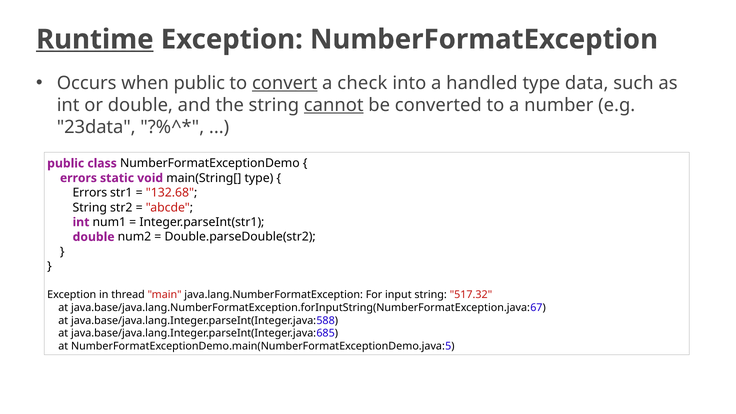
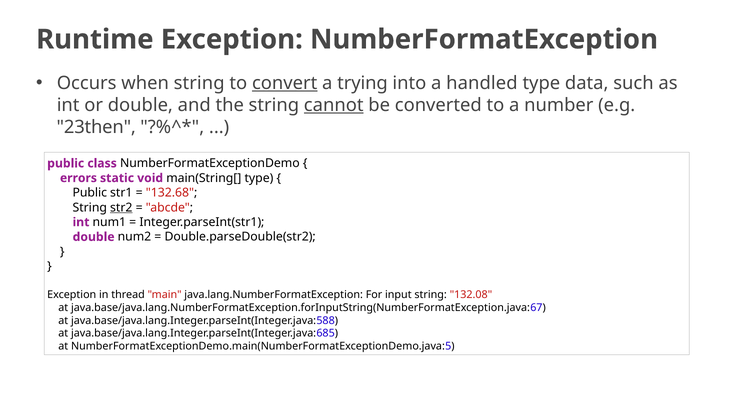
Runtime underline: present -> none
when public: public -> string
check: check -> trying
23data: 23data -> 23then
Errors at (90, 193): Errors -> Public
str2 underline: none -> present
517.32: 517.32 -> 132.08
